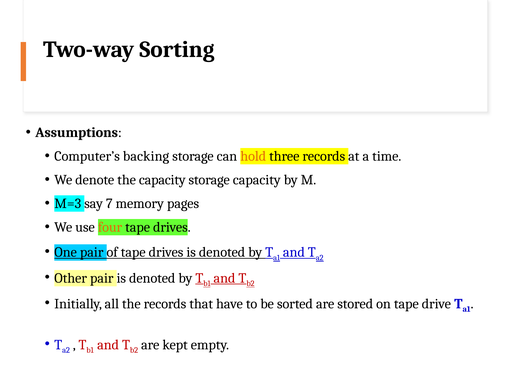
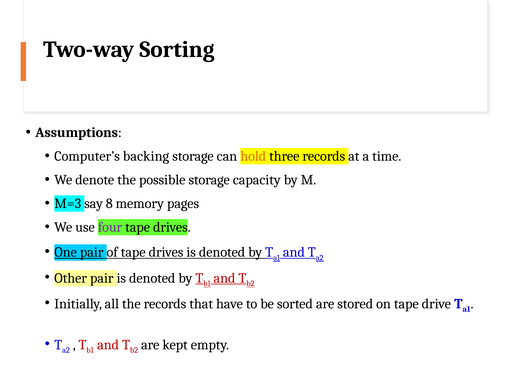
the capacity: capacity -> possible
7: 7 -> 8
four colour: orange -> purple
